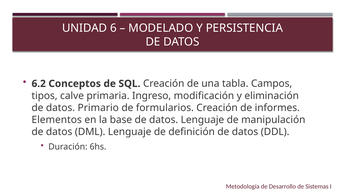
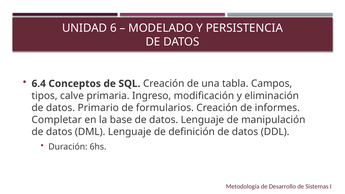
6.2: 6.2 -> 6.4
Elementos: Elementos -> Completar
